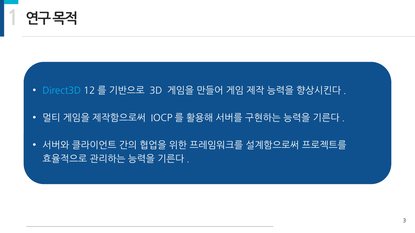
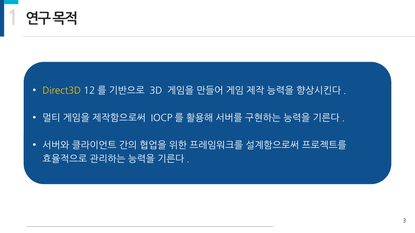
Direct3D colour: light blue -> yellow
